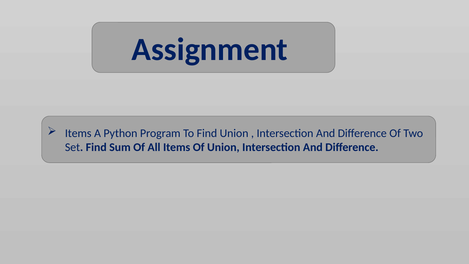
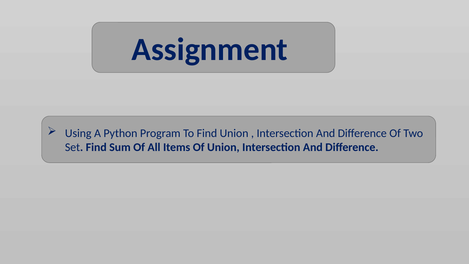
Items at (78, 133): Items -> Using
